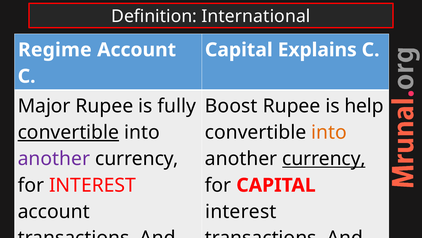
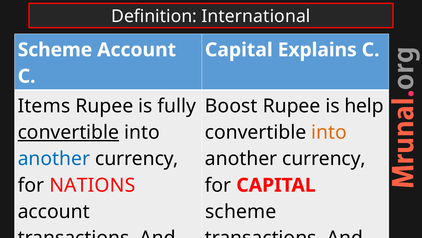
Regime at (55, 50): Regime -> Scheme
Major: Major -> Items
another at (54, 158) colour: purple -> blue
currency at (324, 158) underline: present -> none
for INTEREST: INTEREST -> NATIONS
interest at (241, 211): interest -> scheme
